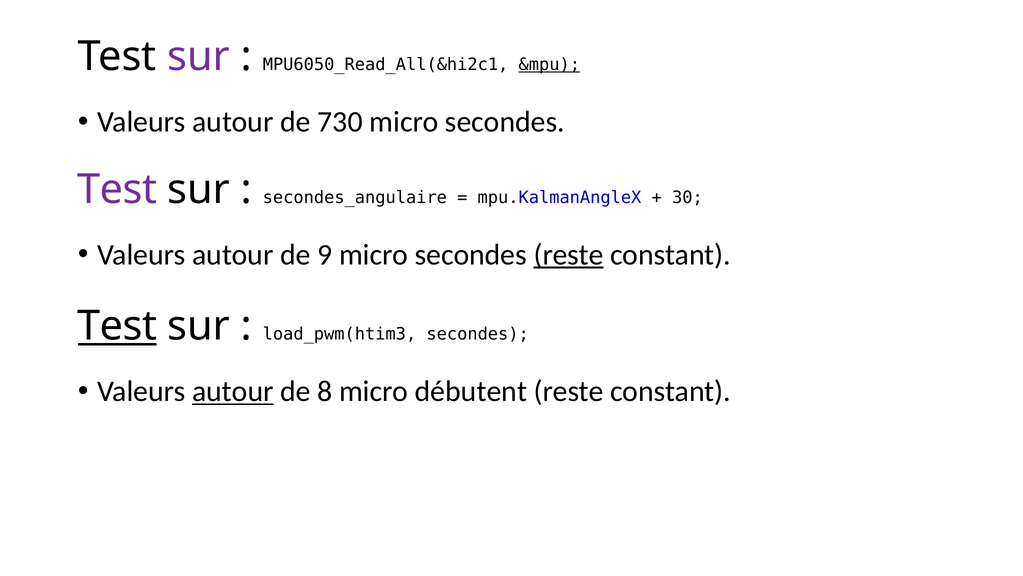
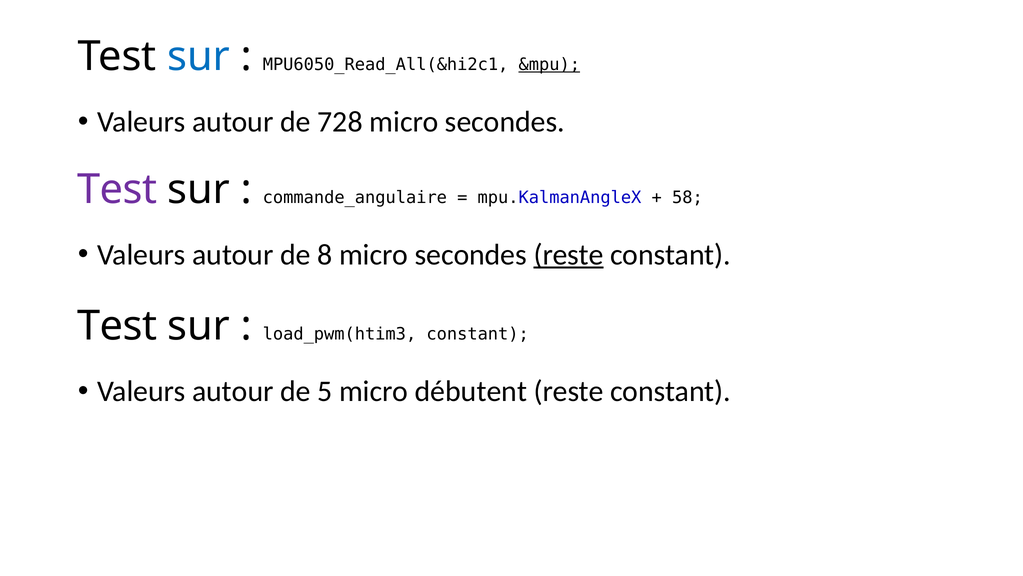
sur at (199, 57) colour: purple -> blue
730: 730 -> 728
secondes_angulaire: secondes_angulaire -> commande_angulaire
30: 30 -> 58
9: 9 -> 8
Test at (117, 326) underline: present -> none
load_pwm(htim3 secondes: secondes -> constant
autour at (233, 391) underline: present -> none
8: 8 -> 5
